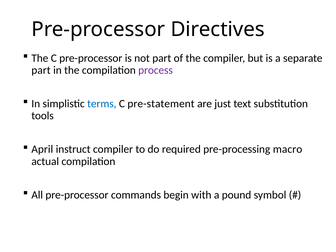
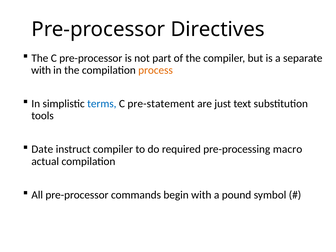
part at (41, 70): part -> with
process colour: purple -> orange
April: April -> Date
